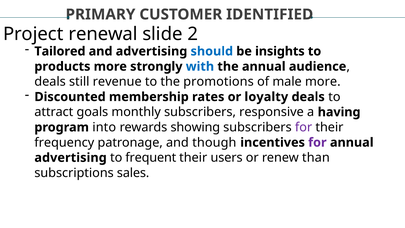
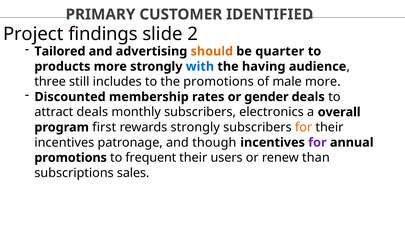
renewal: renewal -> findings
should colour: blue -> orange
insights: insights -> quarter
the annual: annual -> having
deals at (50, 82): deals -> three
revenue: revenue -> includes
loyalty: loyalty -> gender
attract goals: goals -> deals
responsive: responsive -> electronics
having: having -> overall
into: into -> first
rewards showing: showing -> strongly
for at (304, 127) colour: purple -> orange
frequency at (64, 142): frequency -> incentives
advertising at (71, 158): advertising -> promotions
